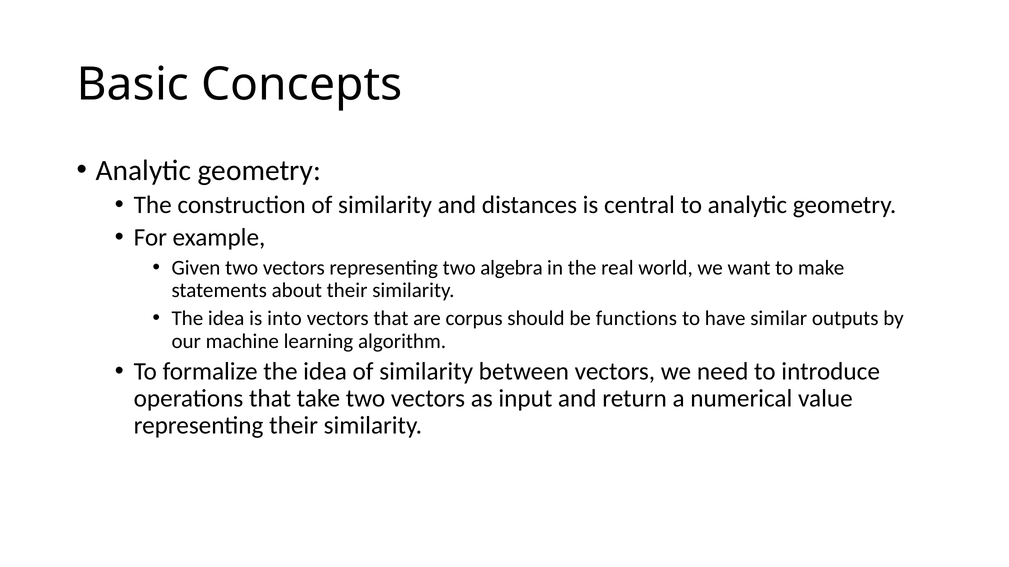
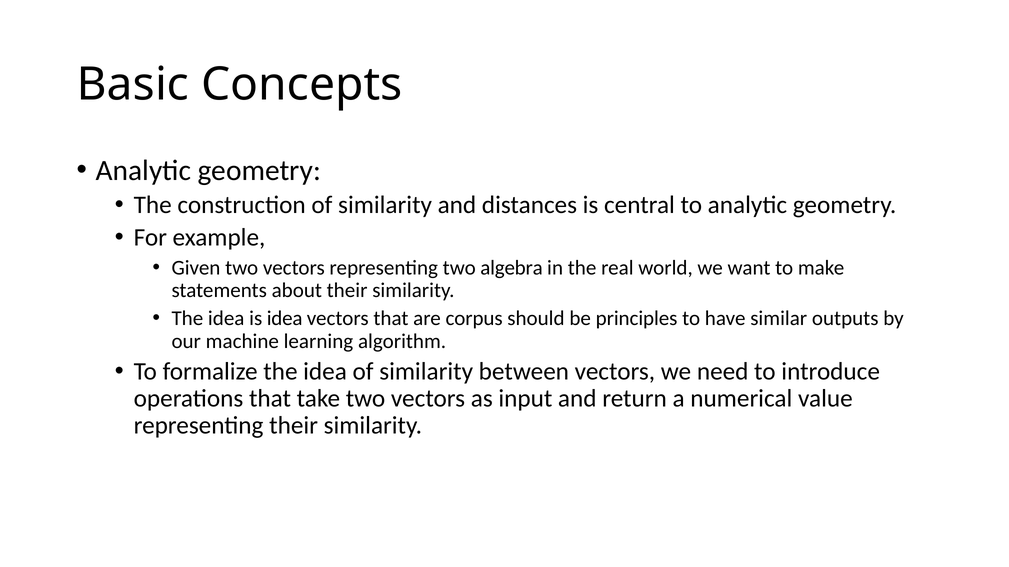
is into: into -> idea
functions: functions -> principles
